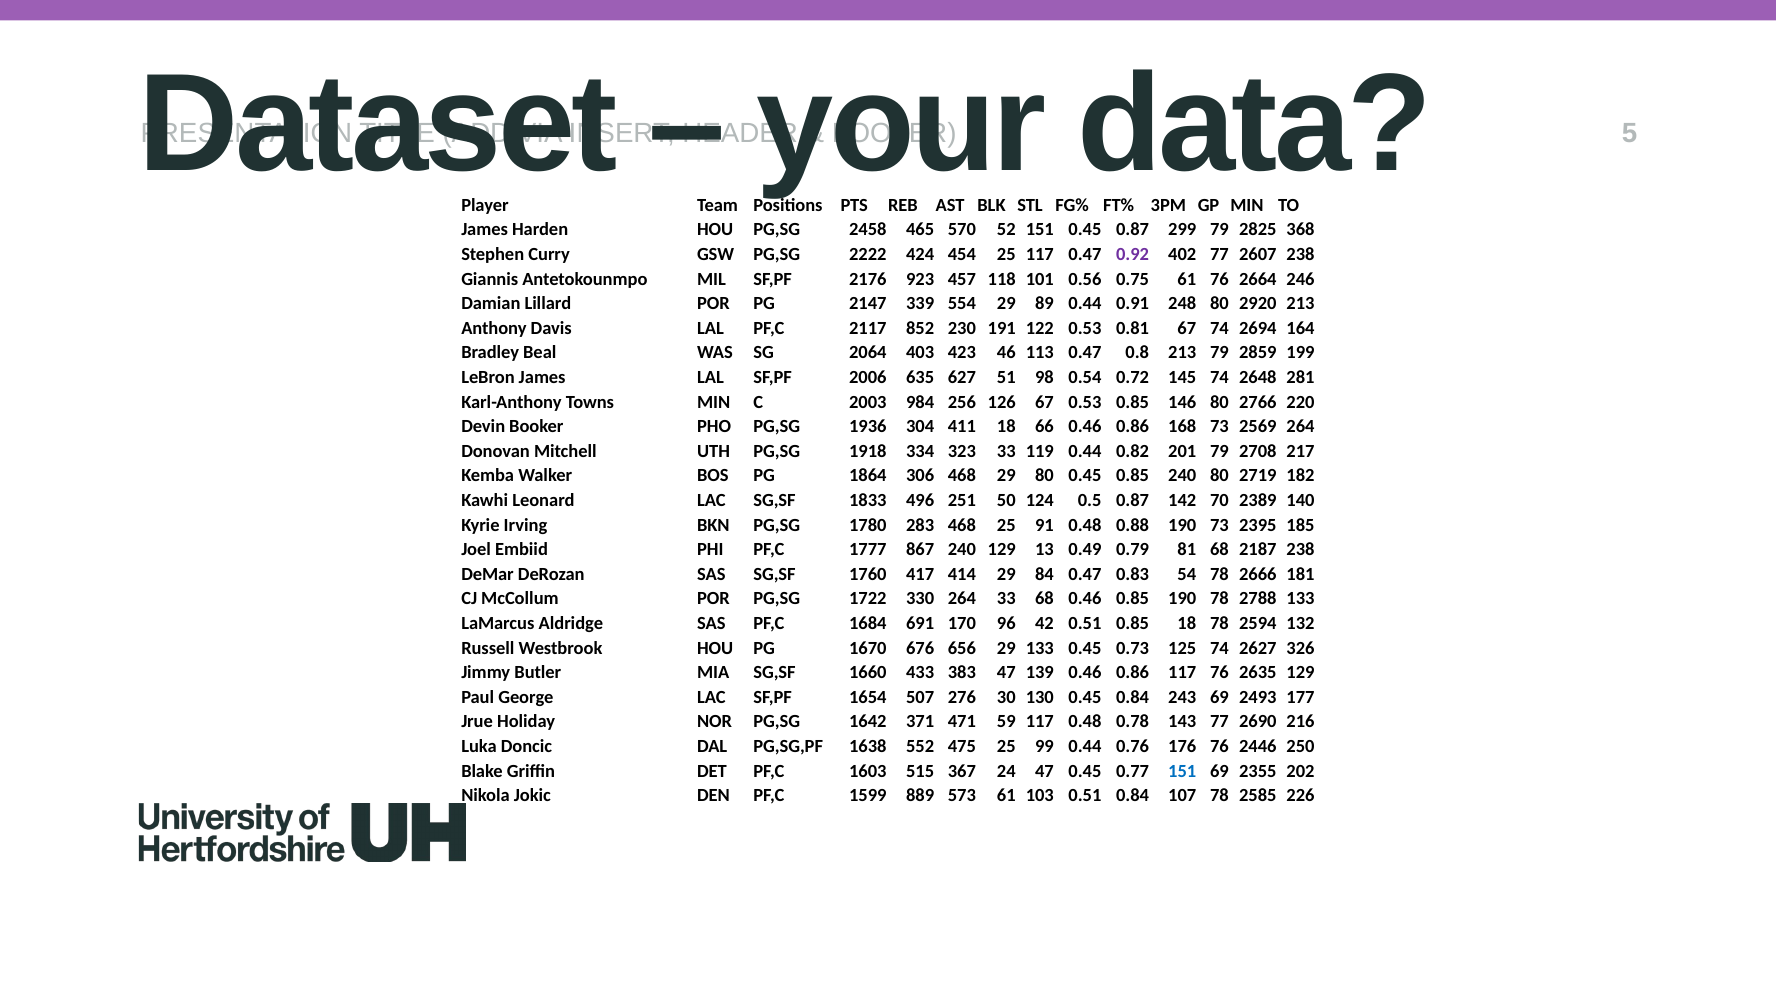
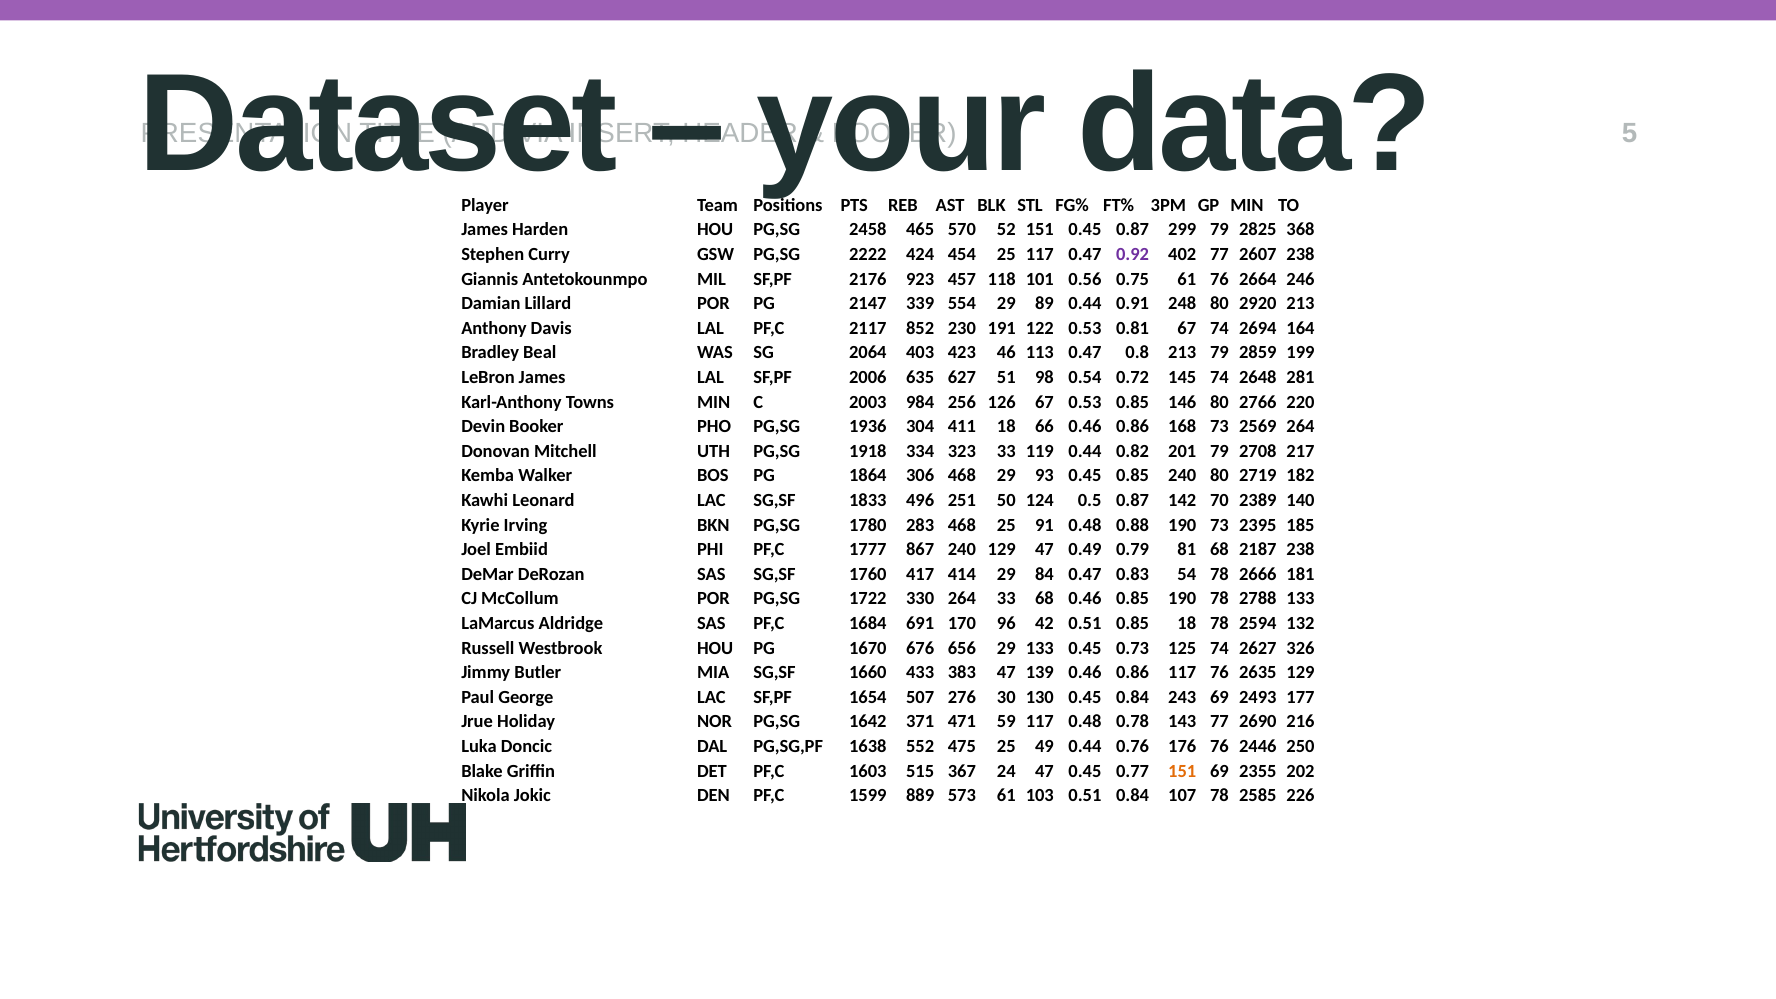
29 80: 80 -> 93
129 13: 13 -> 47
99: 99 -> 49
151 at (1182, 771) colour: blue -> orange
